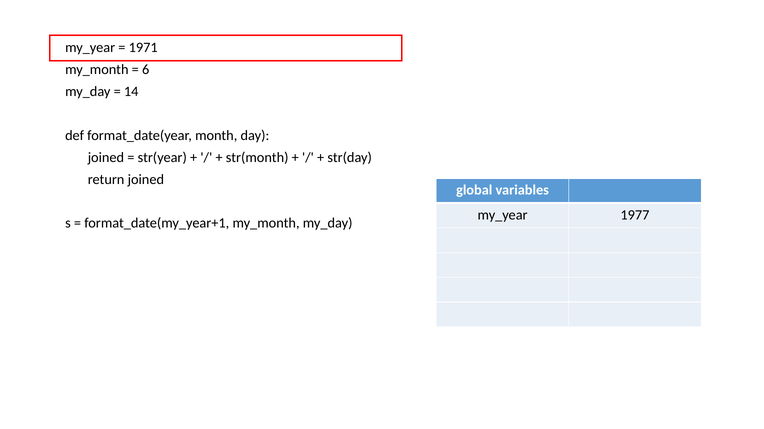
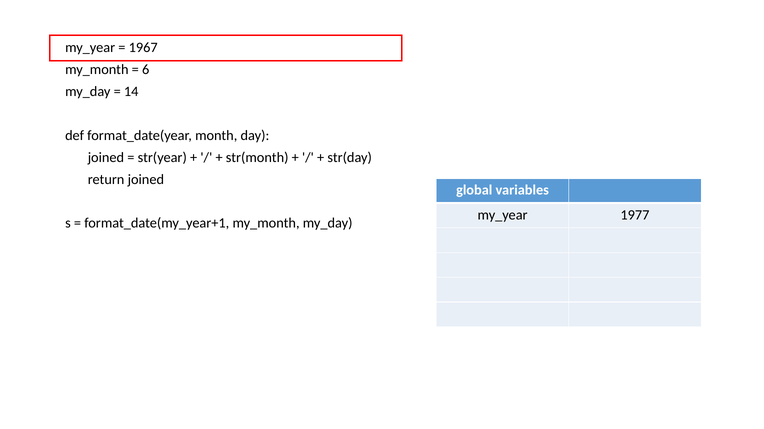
1971: 1971 -> 1967
